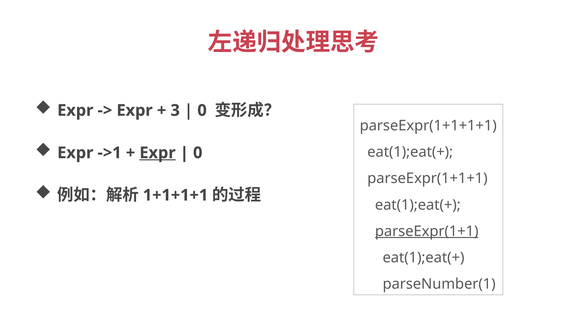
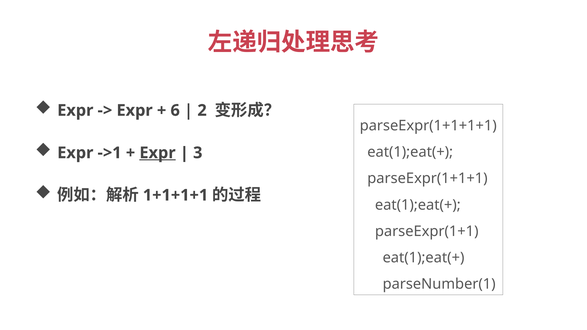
3: 3 -> 6
0 at (202, 110): 0 -> 2
0 at (198, 153): 0 -> 3
parseExpr(1+1 underline: present -> none
